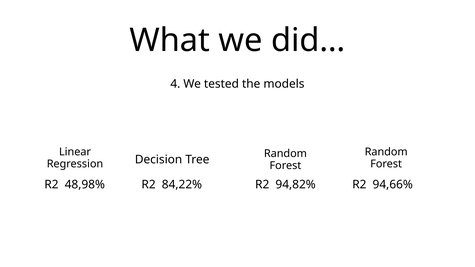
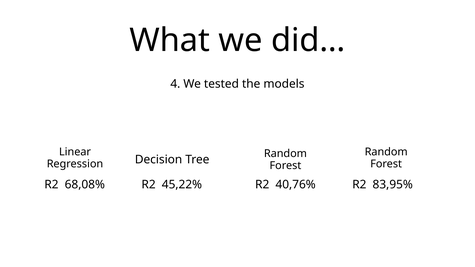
48,98%: 48,98% -> 68,08%
84,22%: 84,22% -> 45,22%
94,82%: 94,82% -> 40,76%
94,66%: 94,66% -> 83,95%
